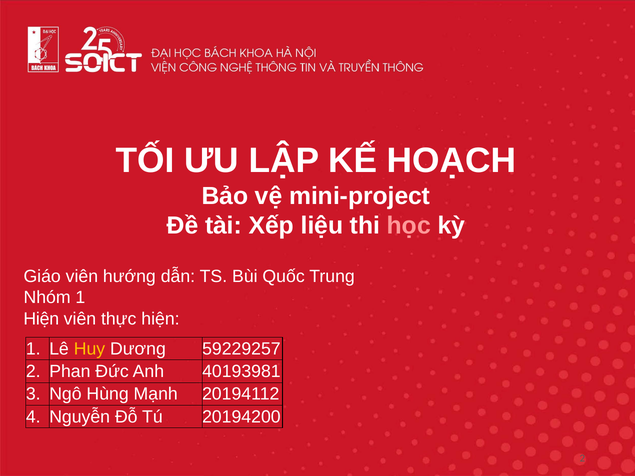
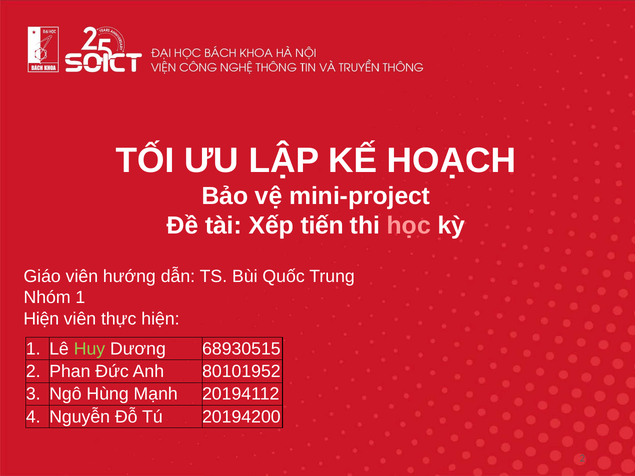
liệu: liệu -> tiến
Huy colour: yellow -> light green
59229257: 59229257 -> 68930515
40193981: 40193981 -> 80101952
